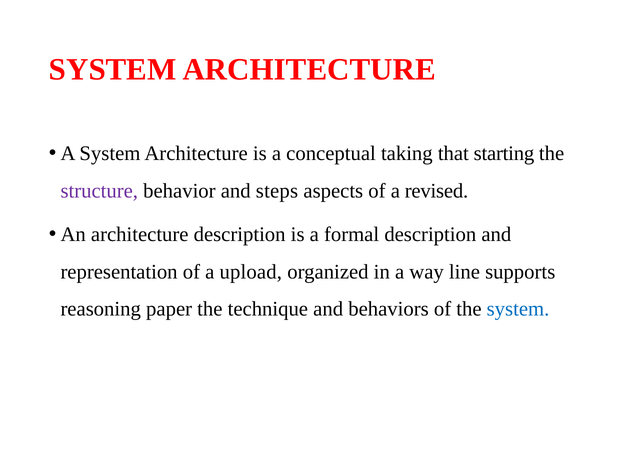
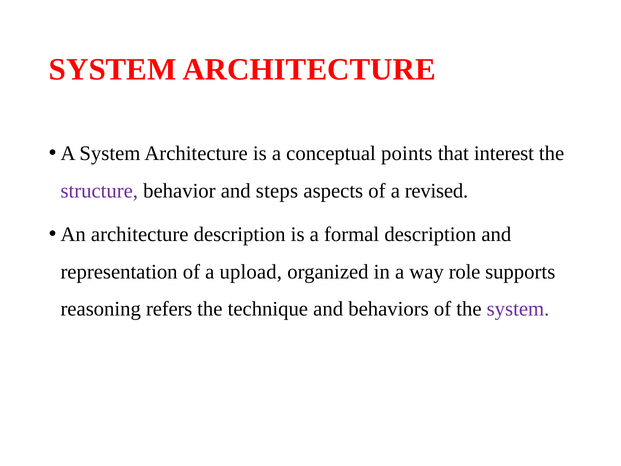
taking: taking -> points
starting: starting -> interest
line: line -> role
paper: paper -> refers
system at (518, 309) colour: blue -> purple
